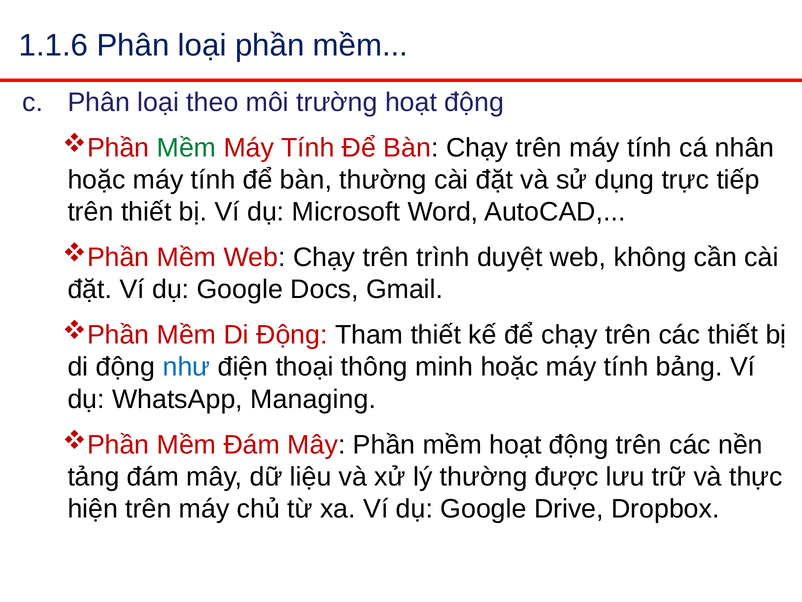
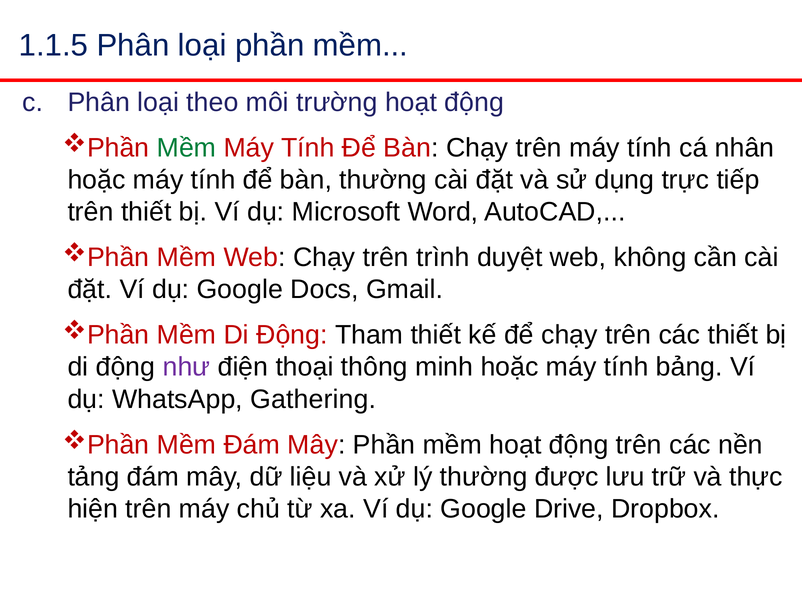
1.1.6: 1.1.6 -> 1.1.5
như colour: blue -> purple
Managing: Managing -> Gathering
